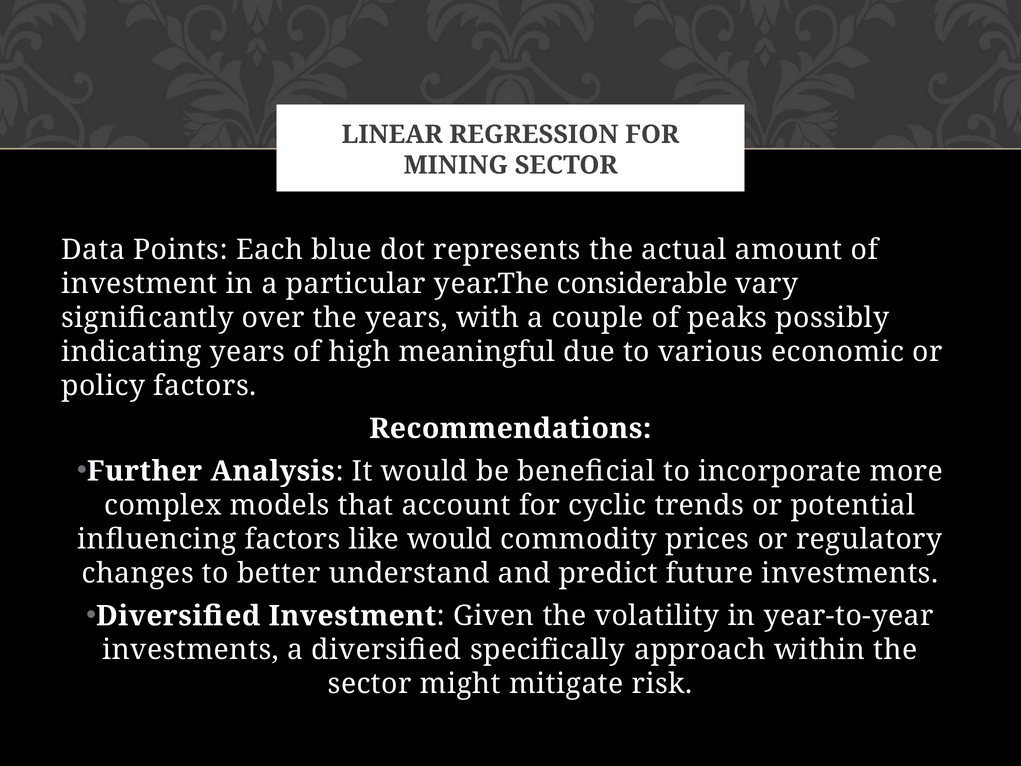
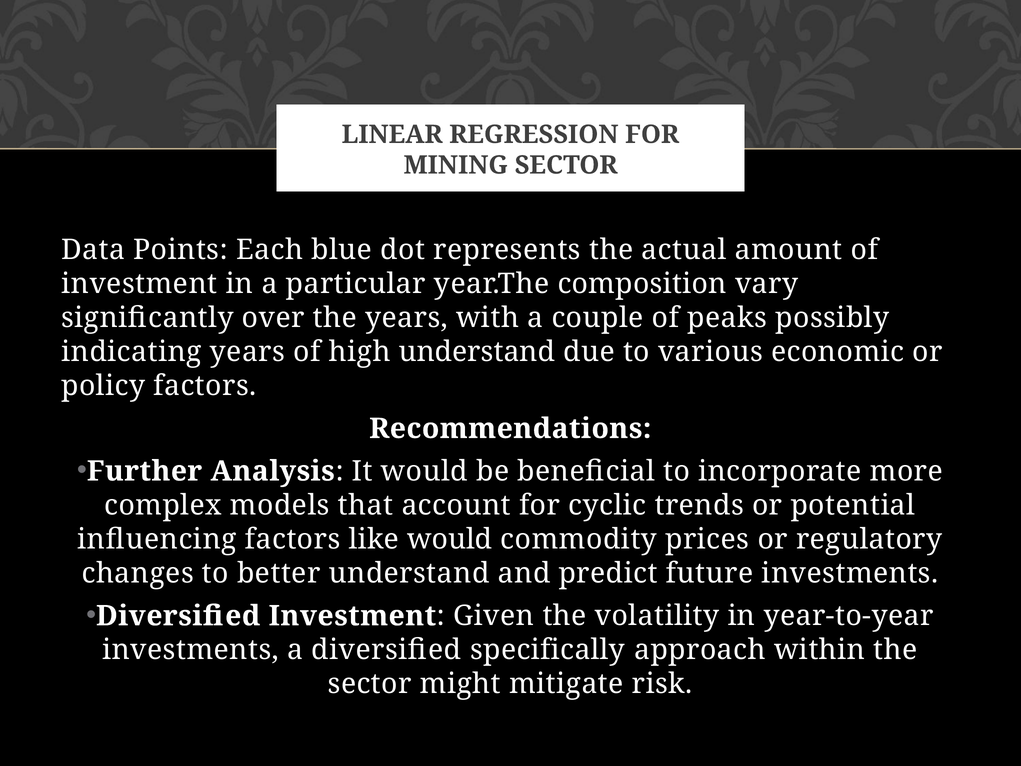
considerable: considerable -> composition
high meaningful: meaningful -> understand
